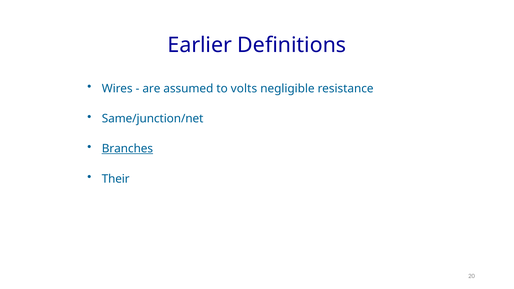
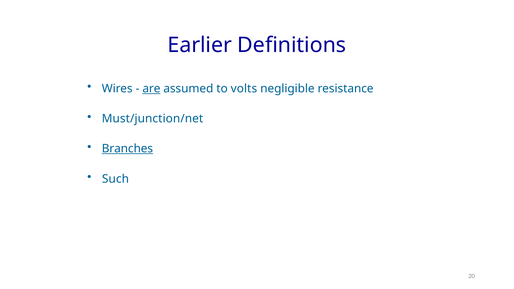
are underline: none -> present
Same/junction/net: Same/junction/net -> Must/junction/net
Their: Their -> Such
